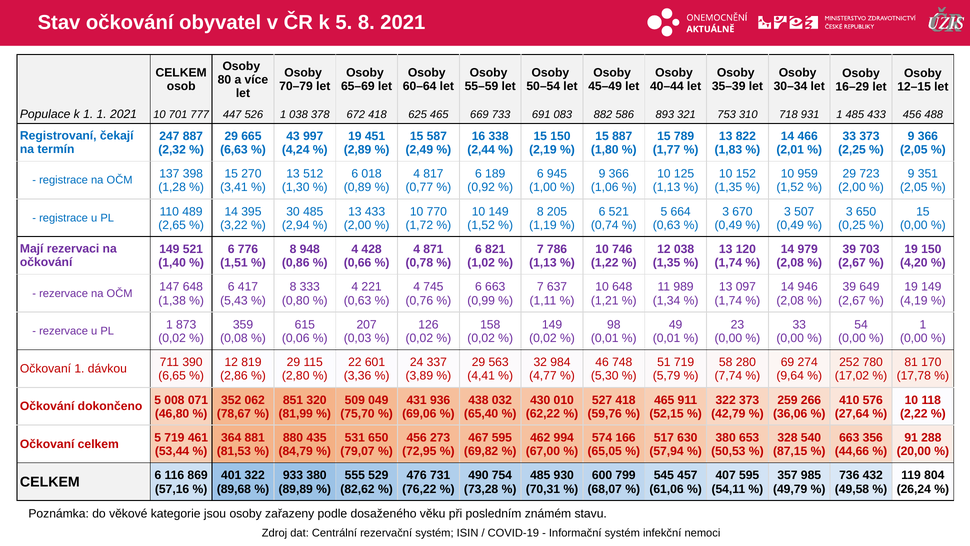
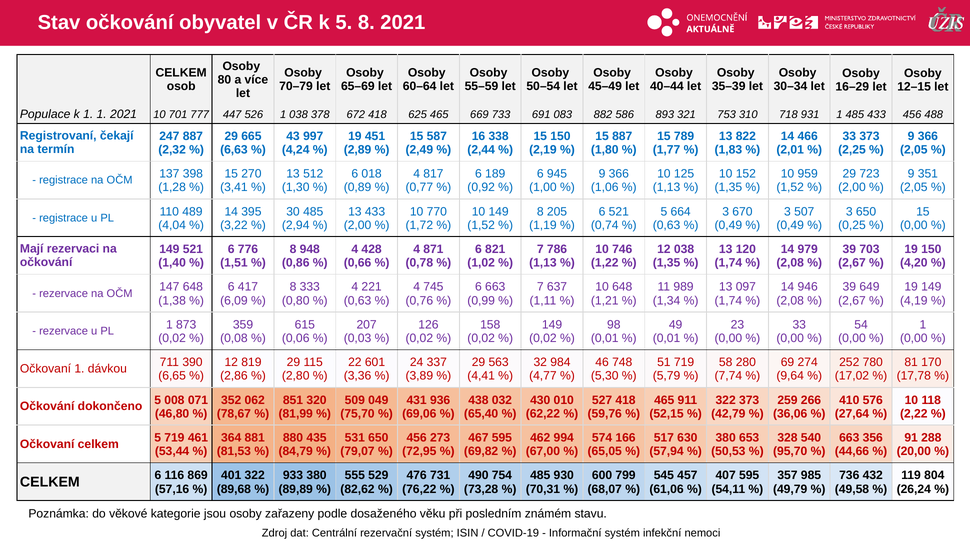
2,65: 2,65 -> 4,04
5,43: 5,43 -> 6,09
87,15: 87,15 -> 95,70
